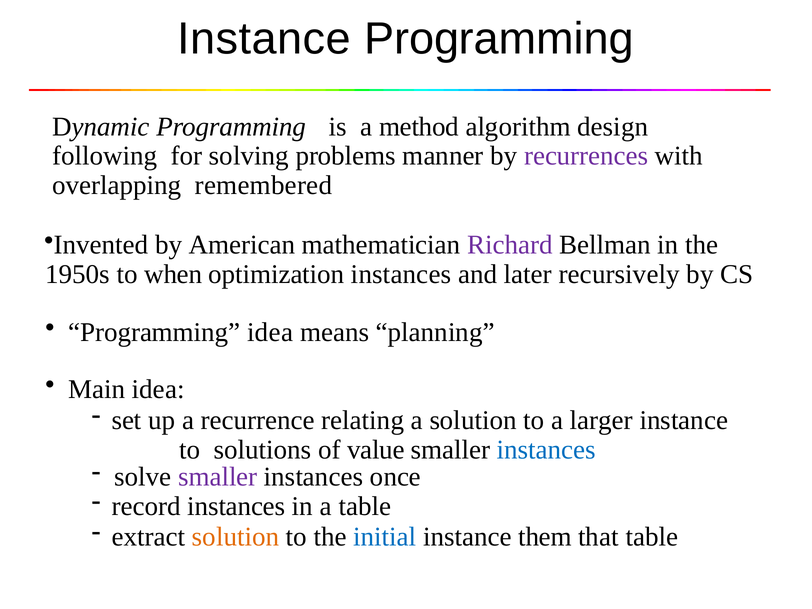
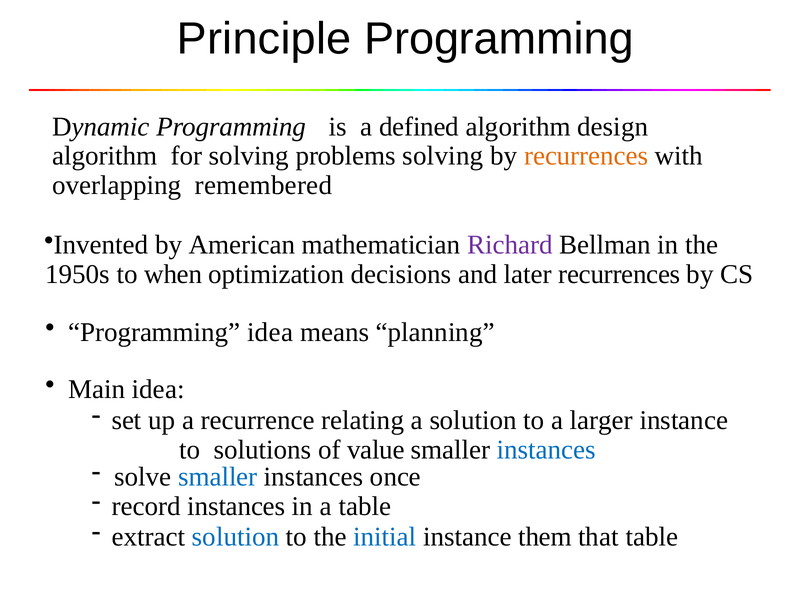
Instance at (264, 39): Instance -> Principle
method: method -> defined
following at (105, 156): following -> algorithm
problems manner: manner -> solving
recurrences at (586, 156) colour: purple -> orange
optimization instances: instances -> decisions
later recursively: recursively -> recurrences
smaller at (218, 477) colour: purple -> blue
solution at (236, 537) colour: orange -> blue
